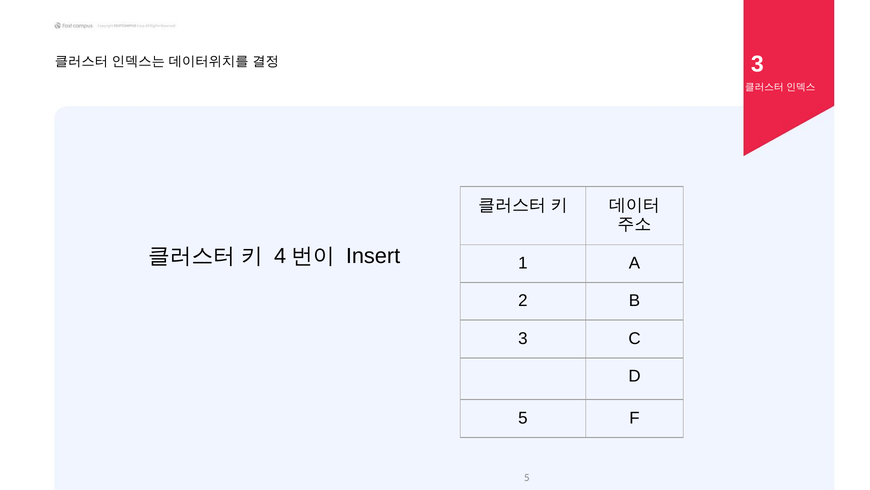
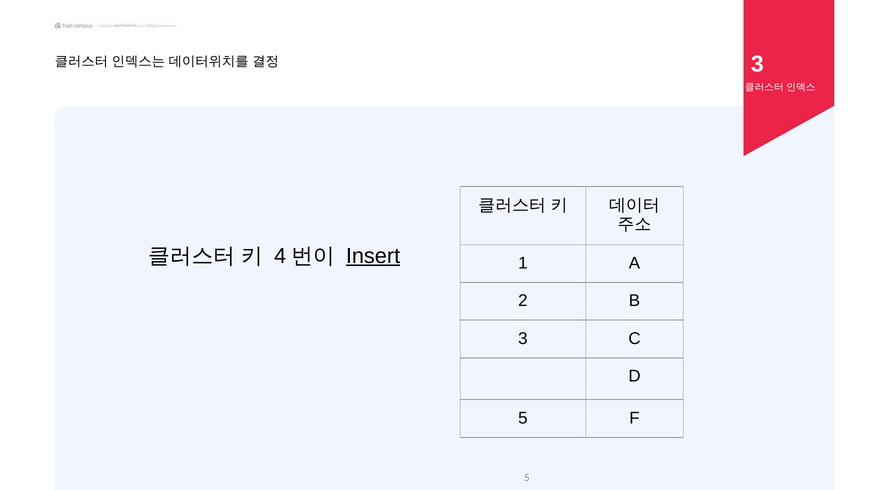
Insert underline: none -> present
